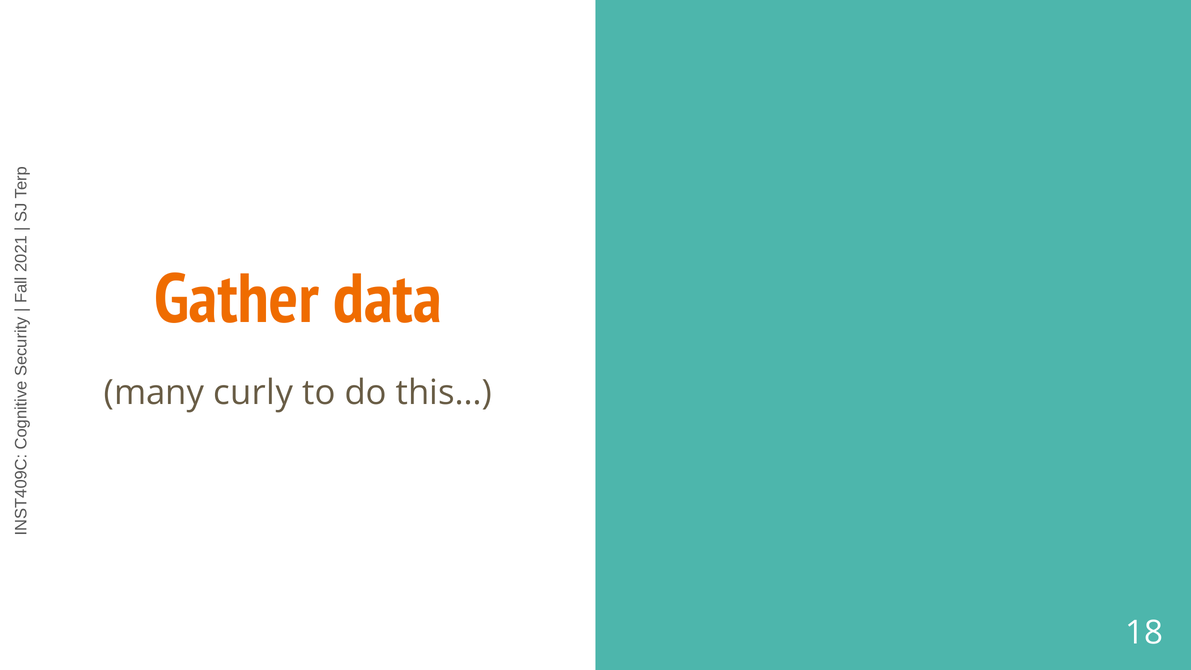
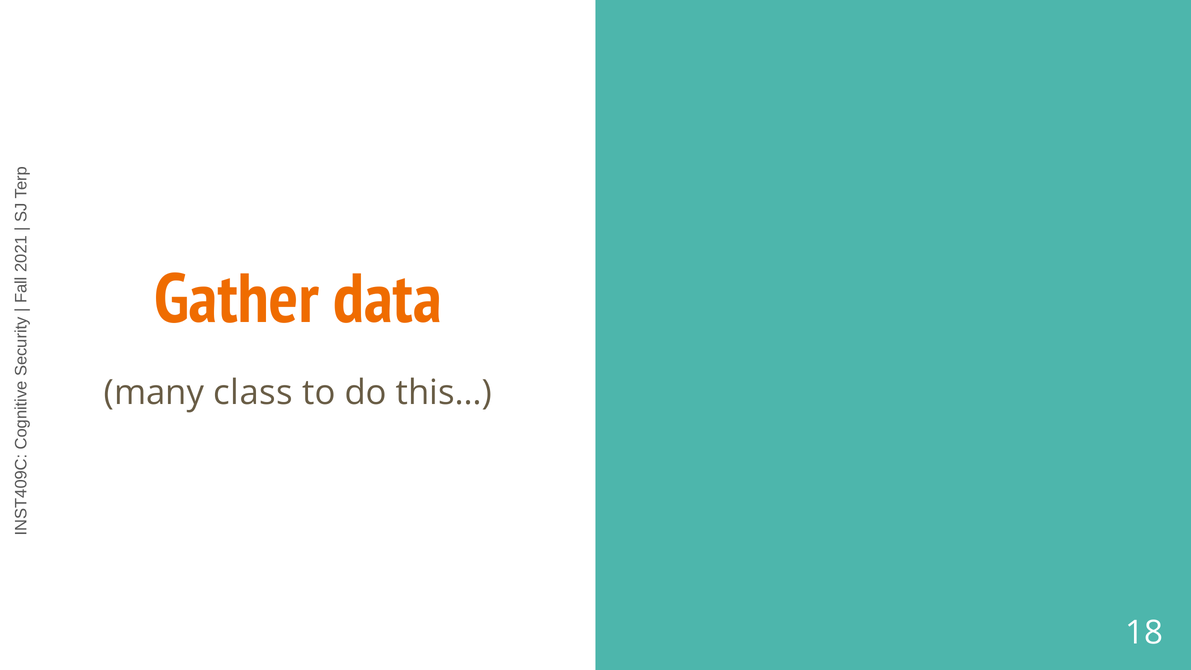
curly: curly -> class
